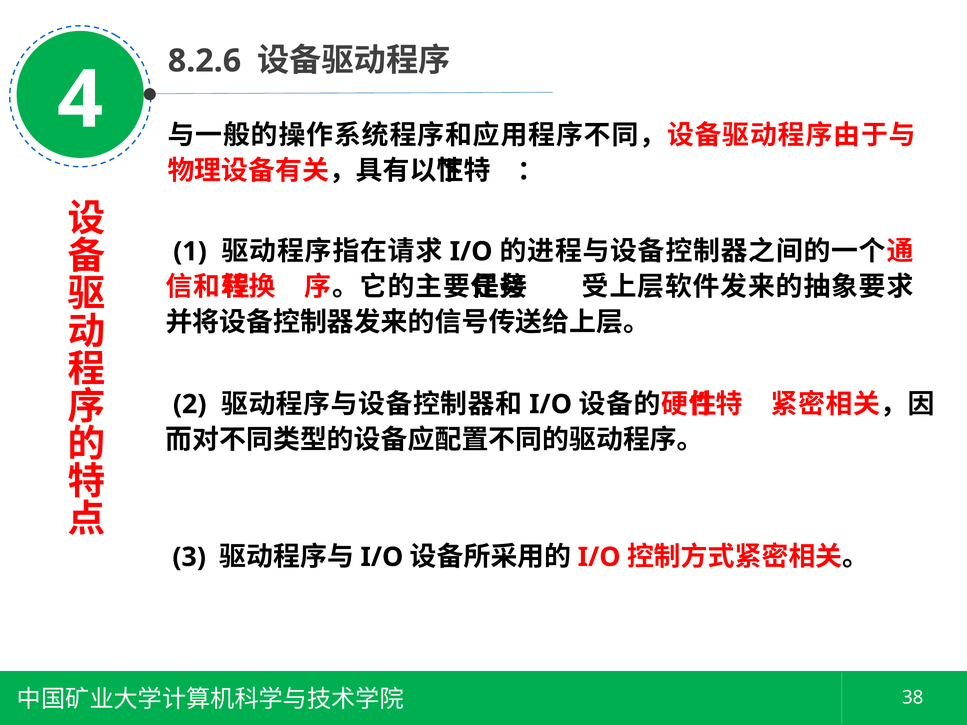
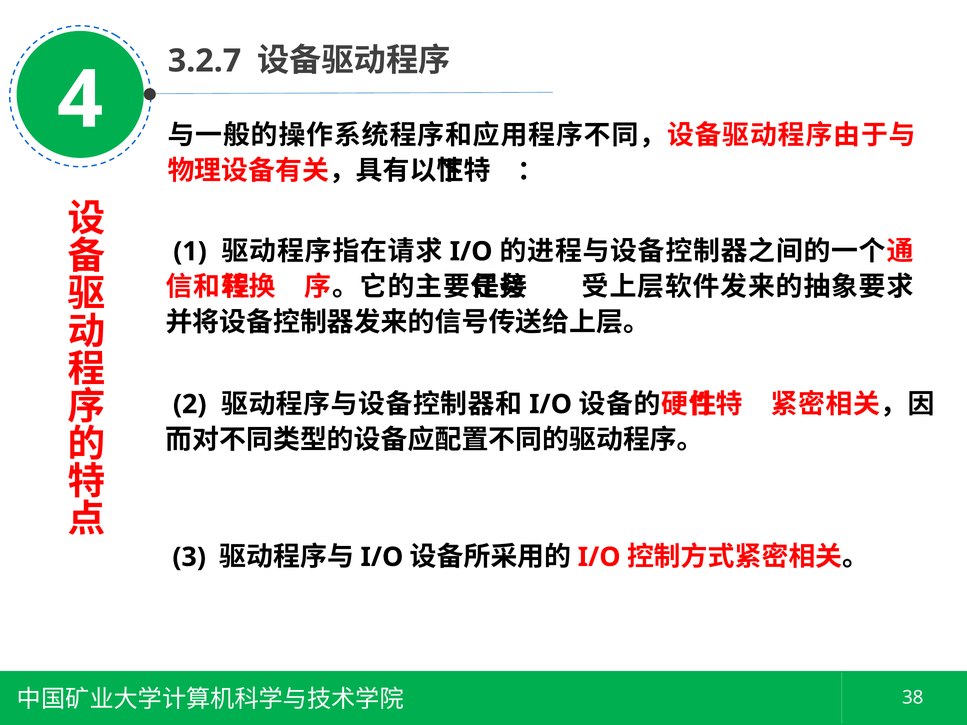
8.2.6: 8.2.6 -> 3.2.7
